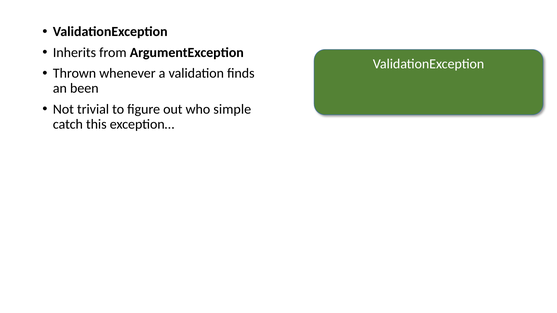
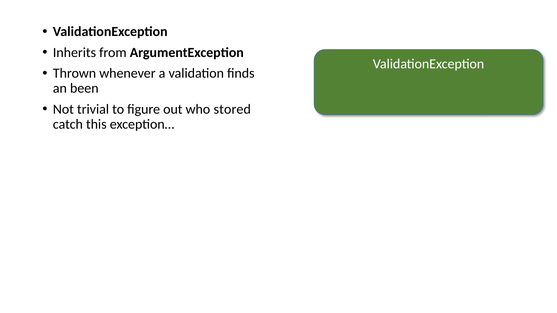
simple: simple -> stored
